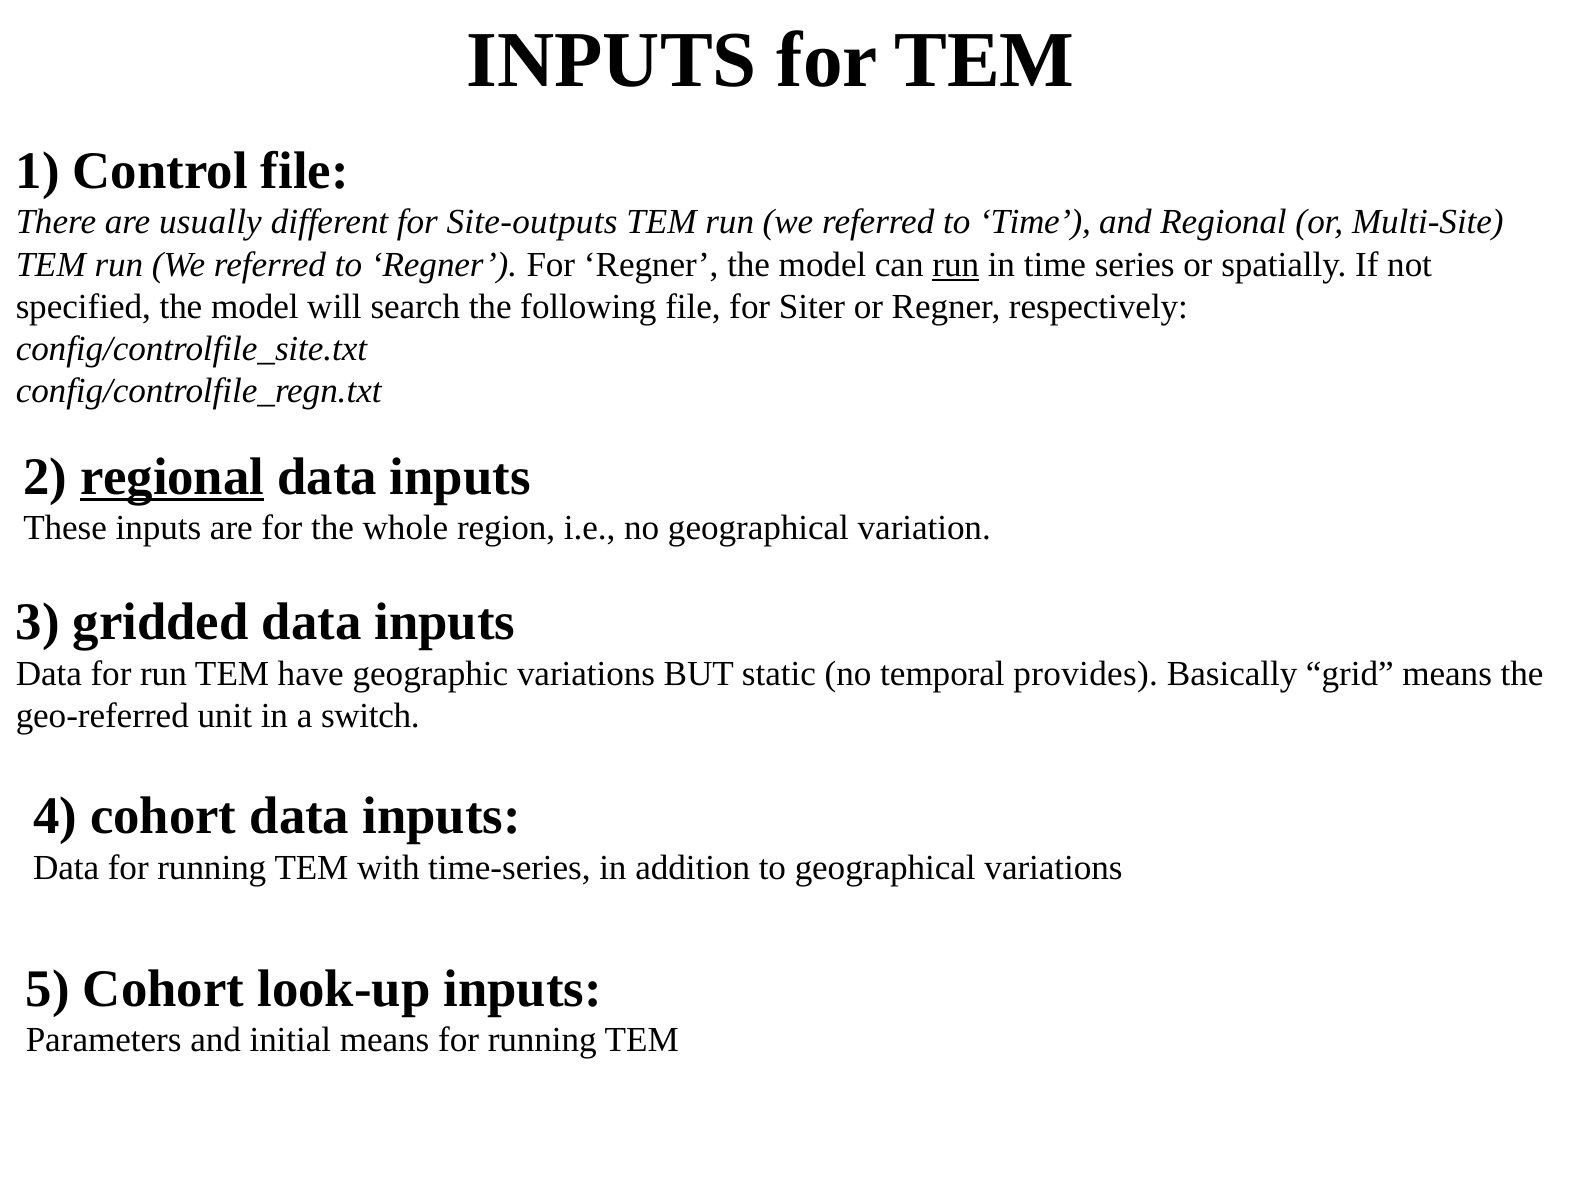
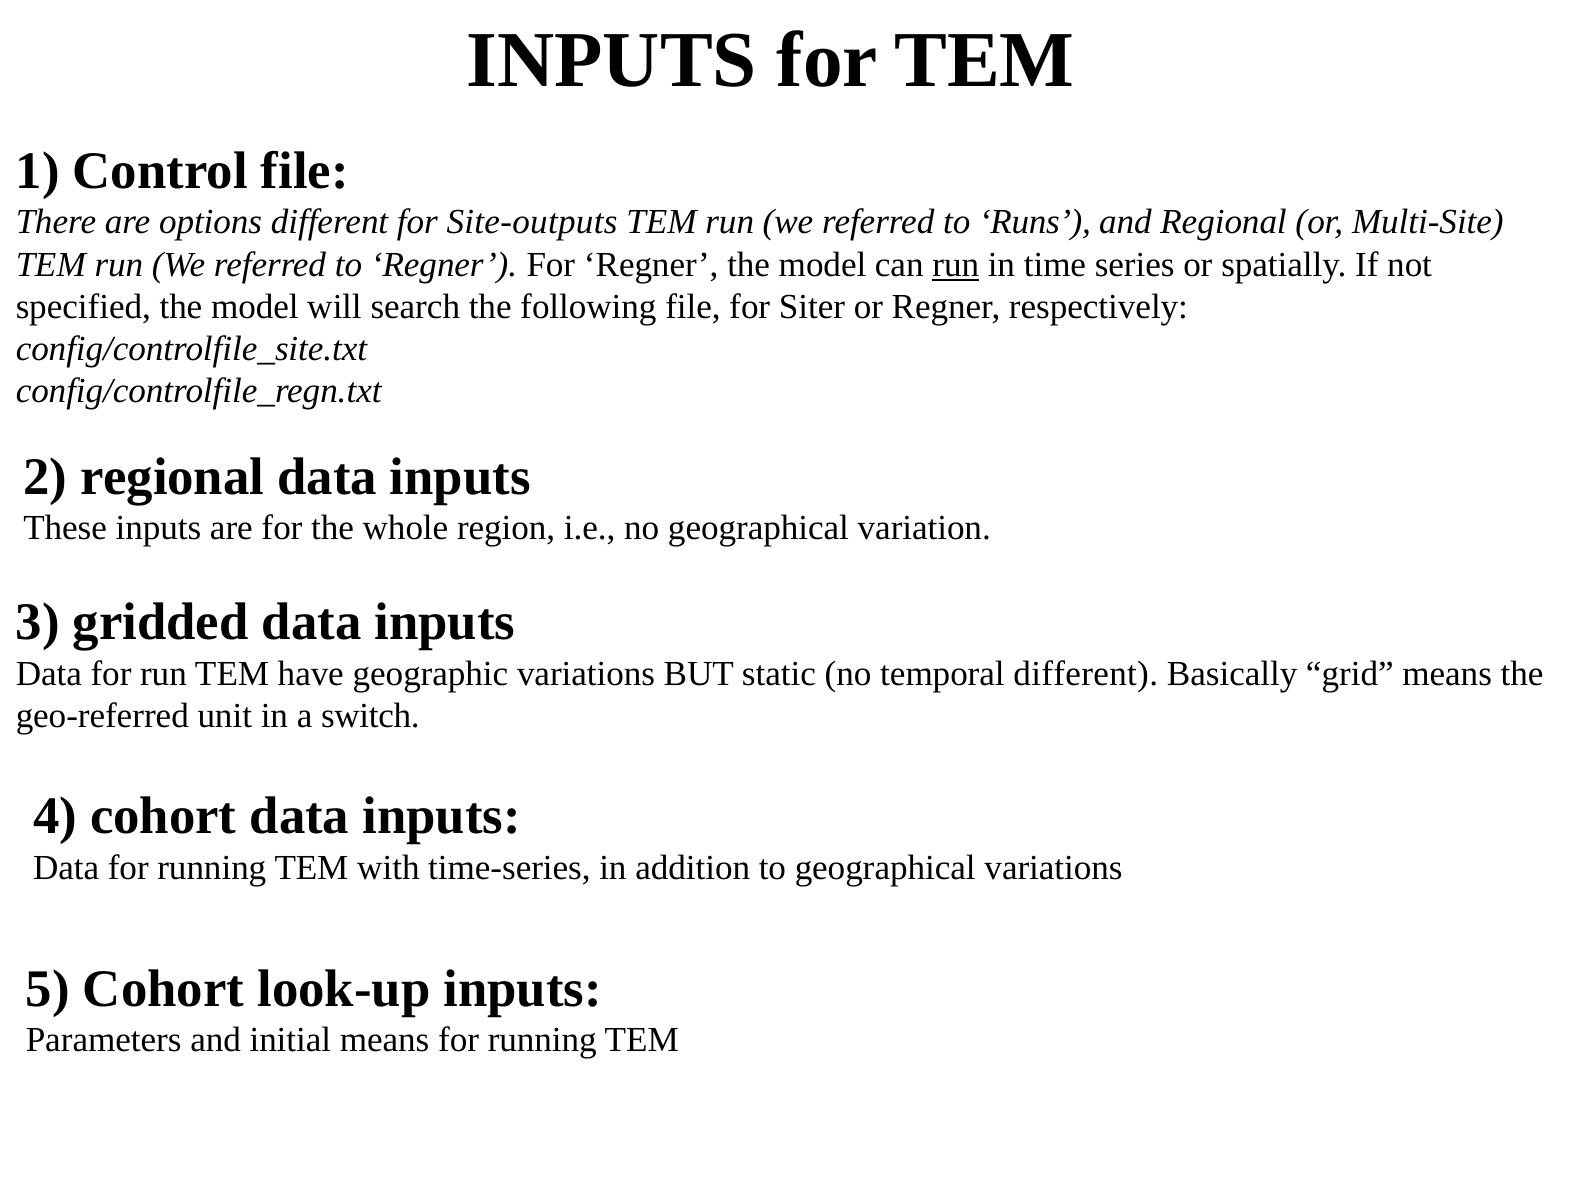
usually: usually -> options
to Time: Time -> Runs
regional at (172, 476) underline: present -> none
temporal provides: provides -> different
